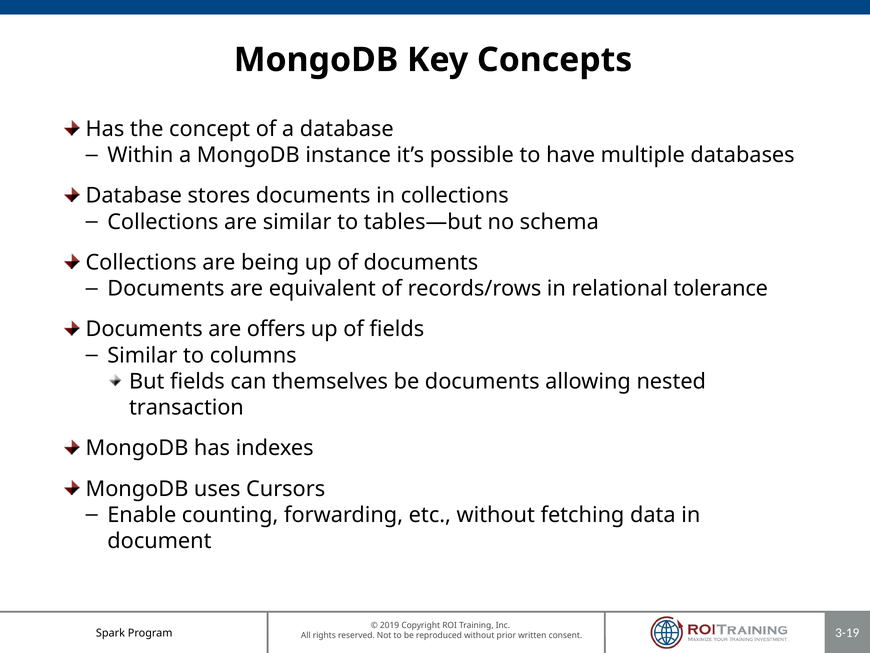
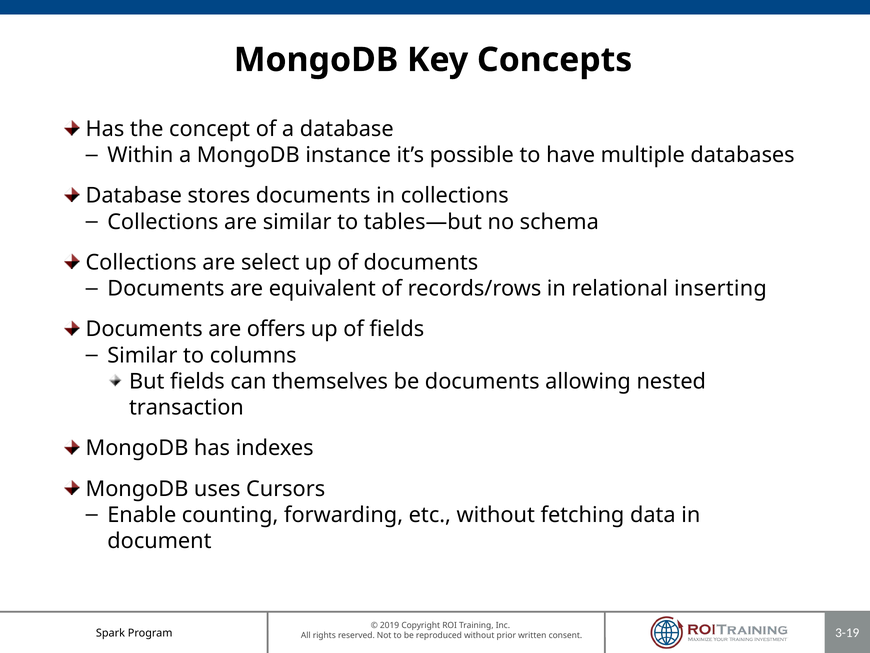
being: being -> select
tolerance: tolerance -> inserting
